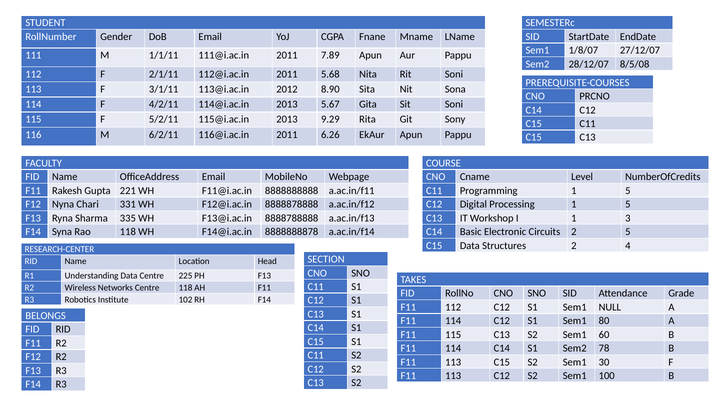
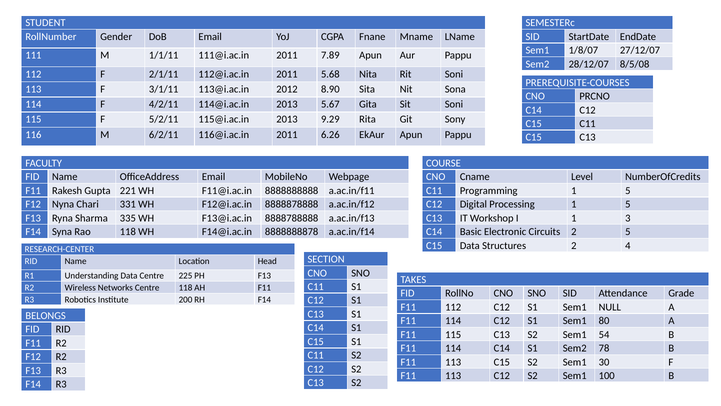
102: 102 -> 200
60: 60 -> 54
